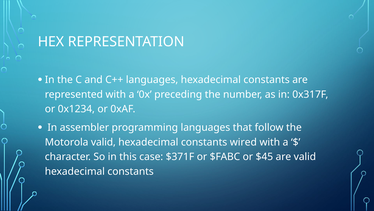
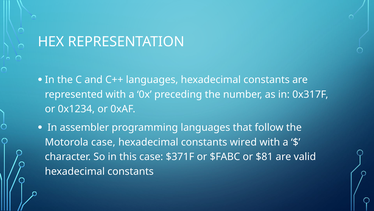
Motorola valid: valid -> case
$45: $45 -> $81
